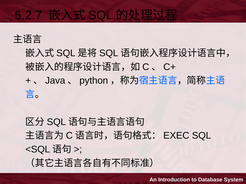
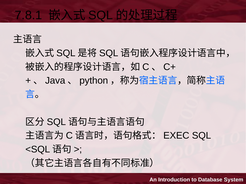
5.2.7: 5.2.7 -> 7.8.1
